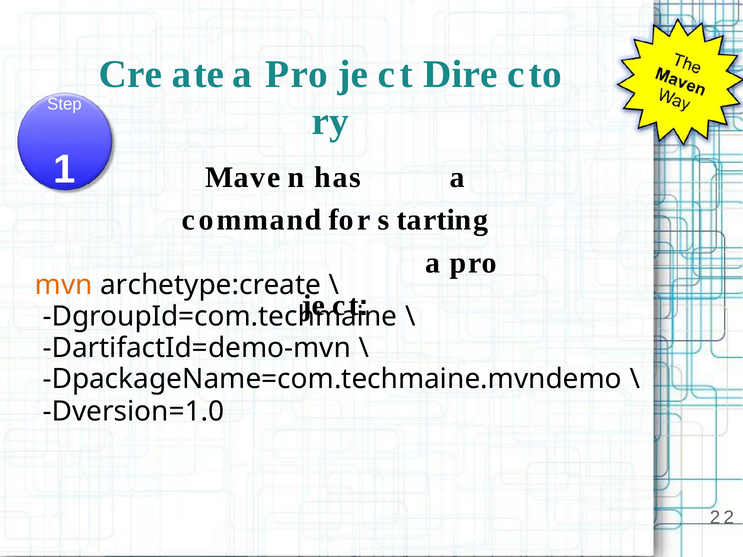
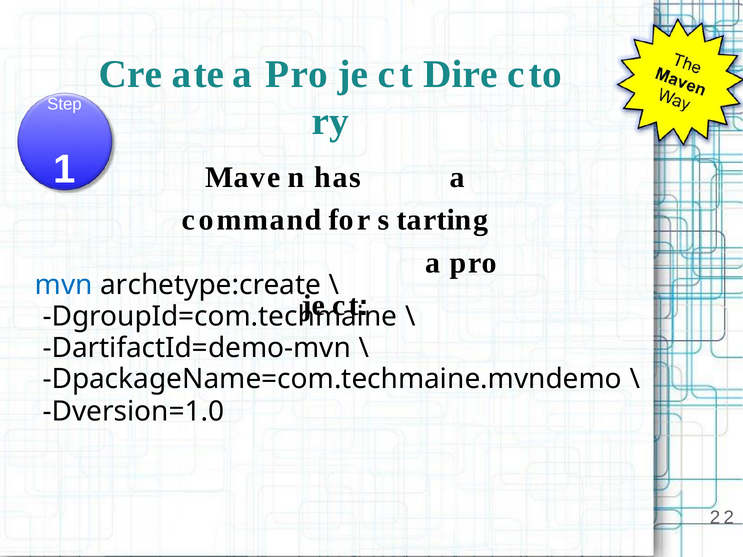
mvn colour: orange -> blue
